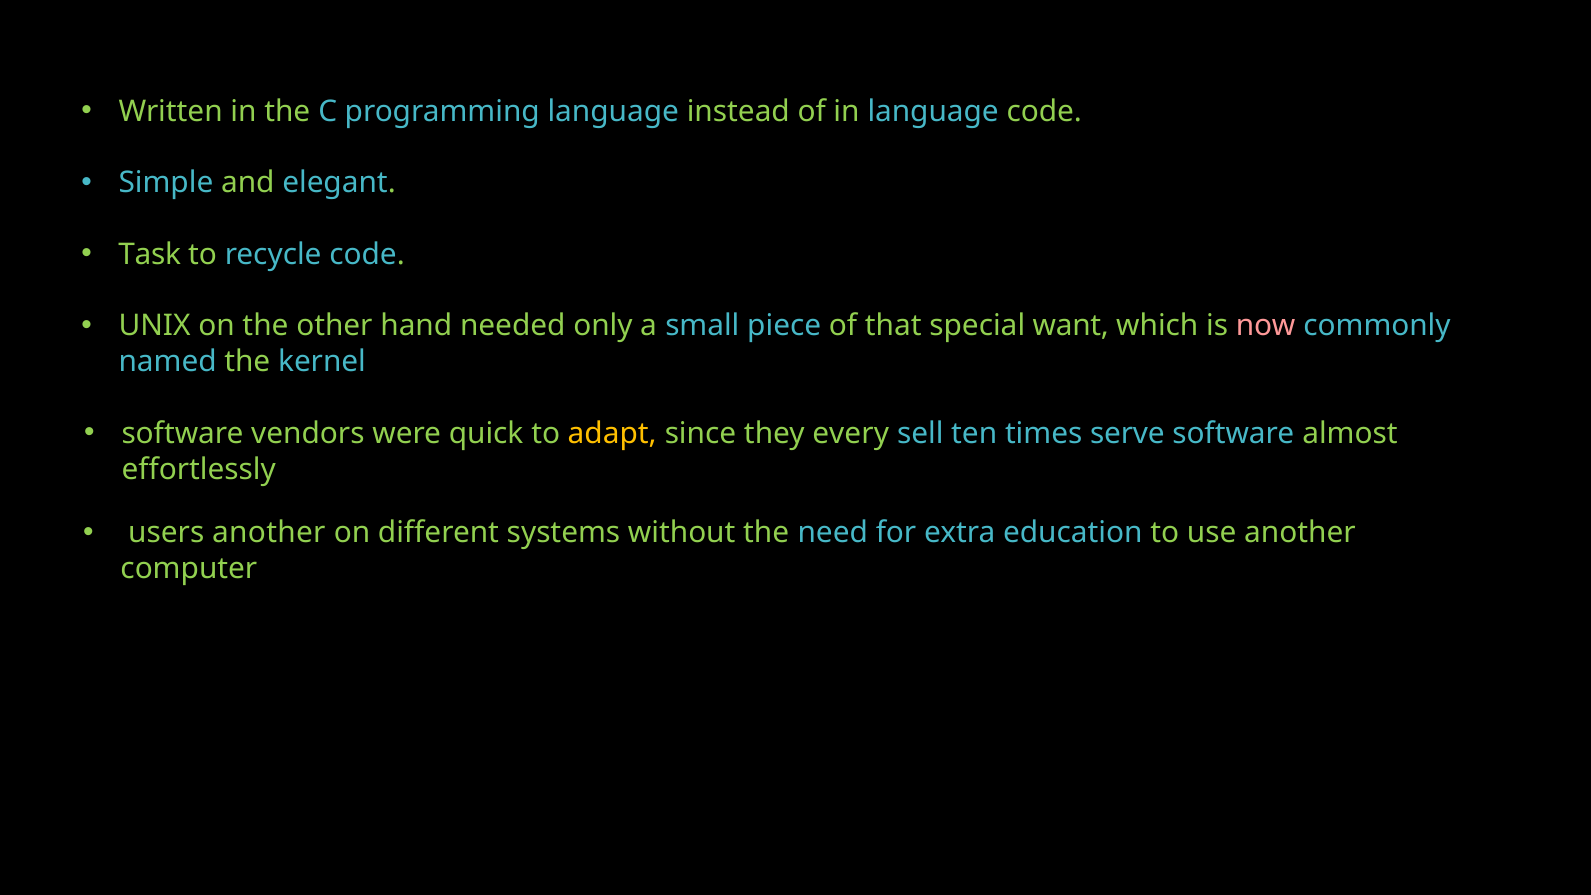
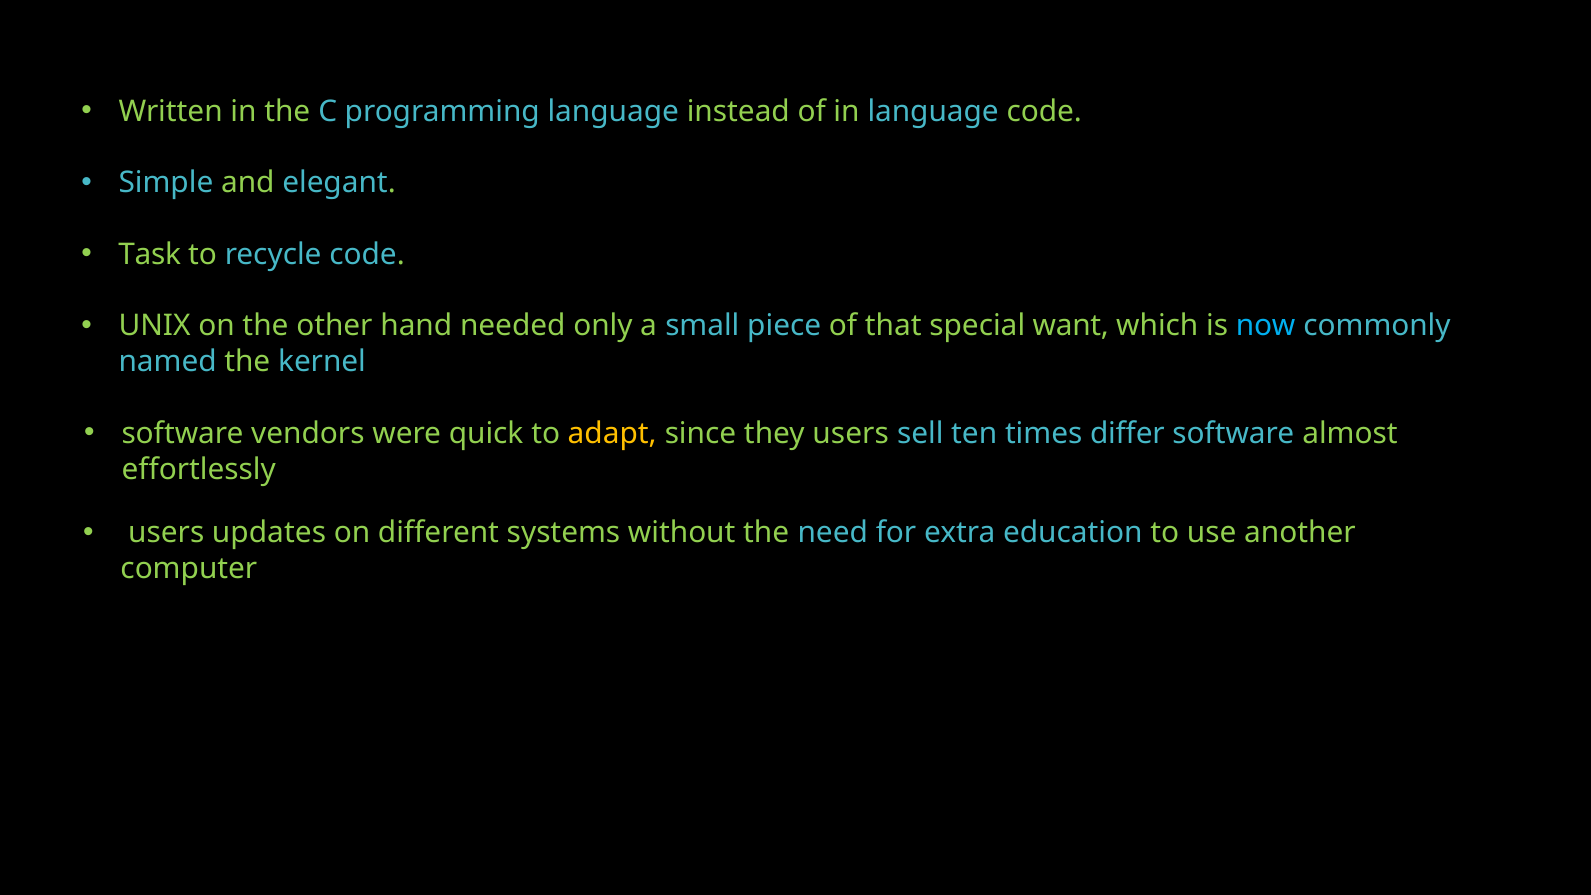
now colour: pink -> light blue
they every: every -> users
serve: serve -> differ
users another: another -> updates
